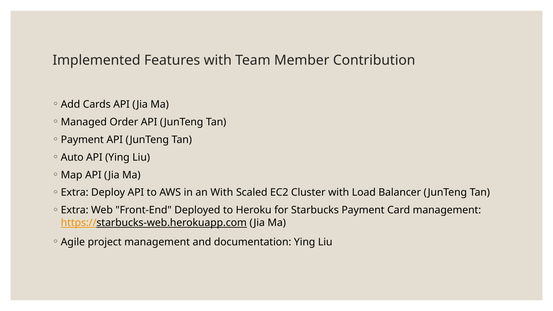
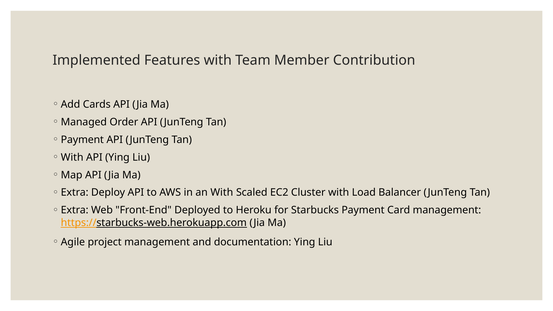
Auto at (72, 157): Auto -> With
